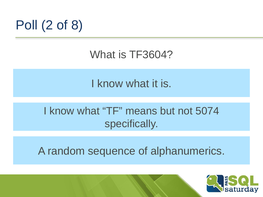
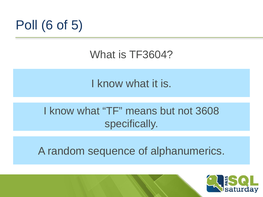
2: 2 -> 6
8: 8 -> 5
5074: 5074 -> 3608
